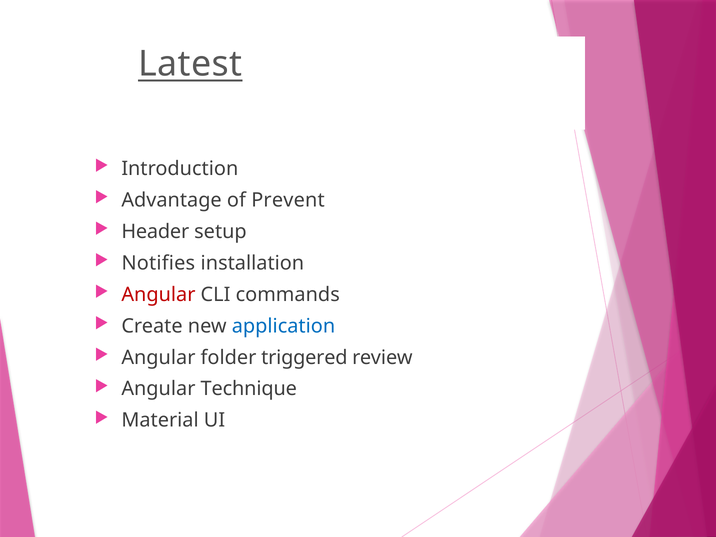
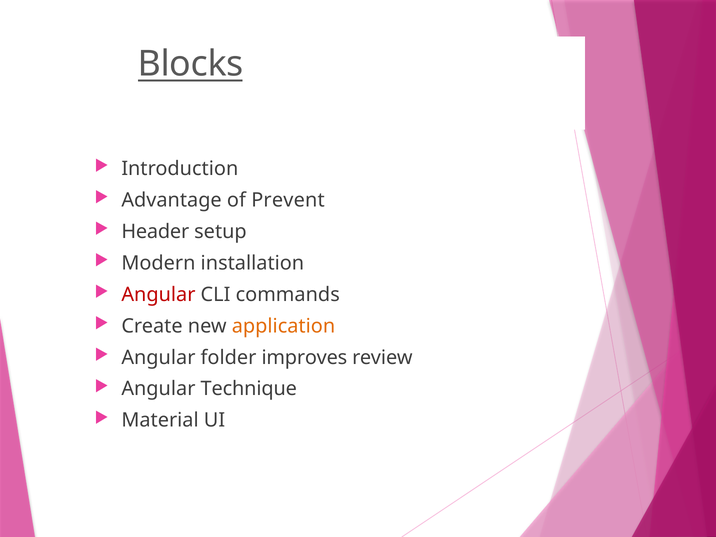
Latest: Latest -> Blocks
Notifies: Notifies -> Modern
application colour: blue -> orange
triggered: triggered -> improves
